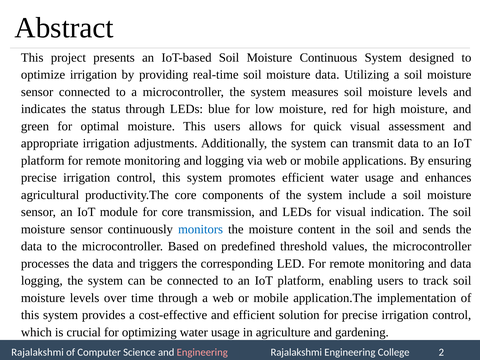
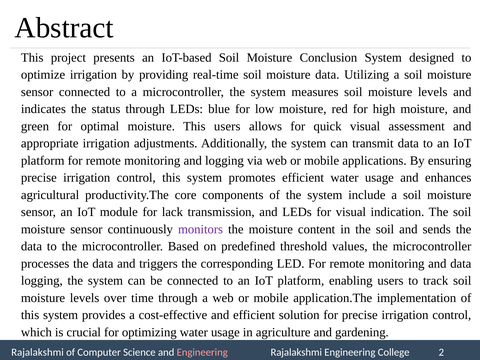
Continuous: Continuous -> Conclusion
for core: core -> lack
monitors colour: blue -> purple
